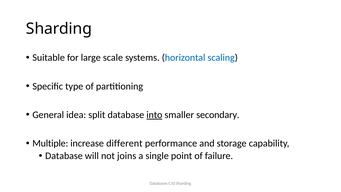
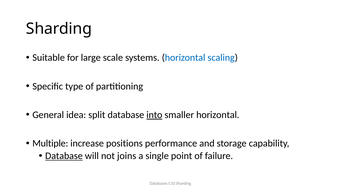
smaller secondary: secondary -> horizontal
different: different -> positions
Database at (64, 156) underline: none -> present
